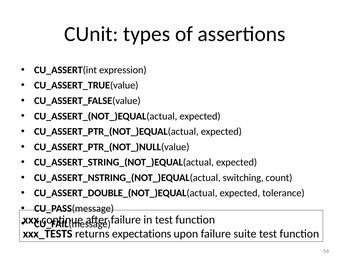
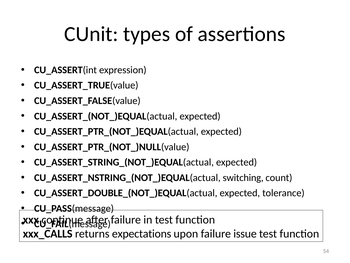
xxx_TESTS: xxx_TESTS -> xxx_CALLS
suite: suite -> issue
